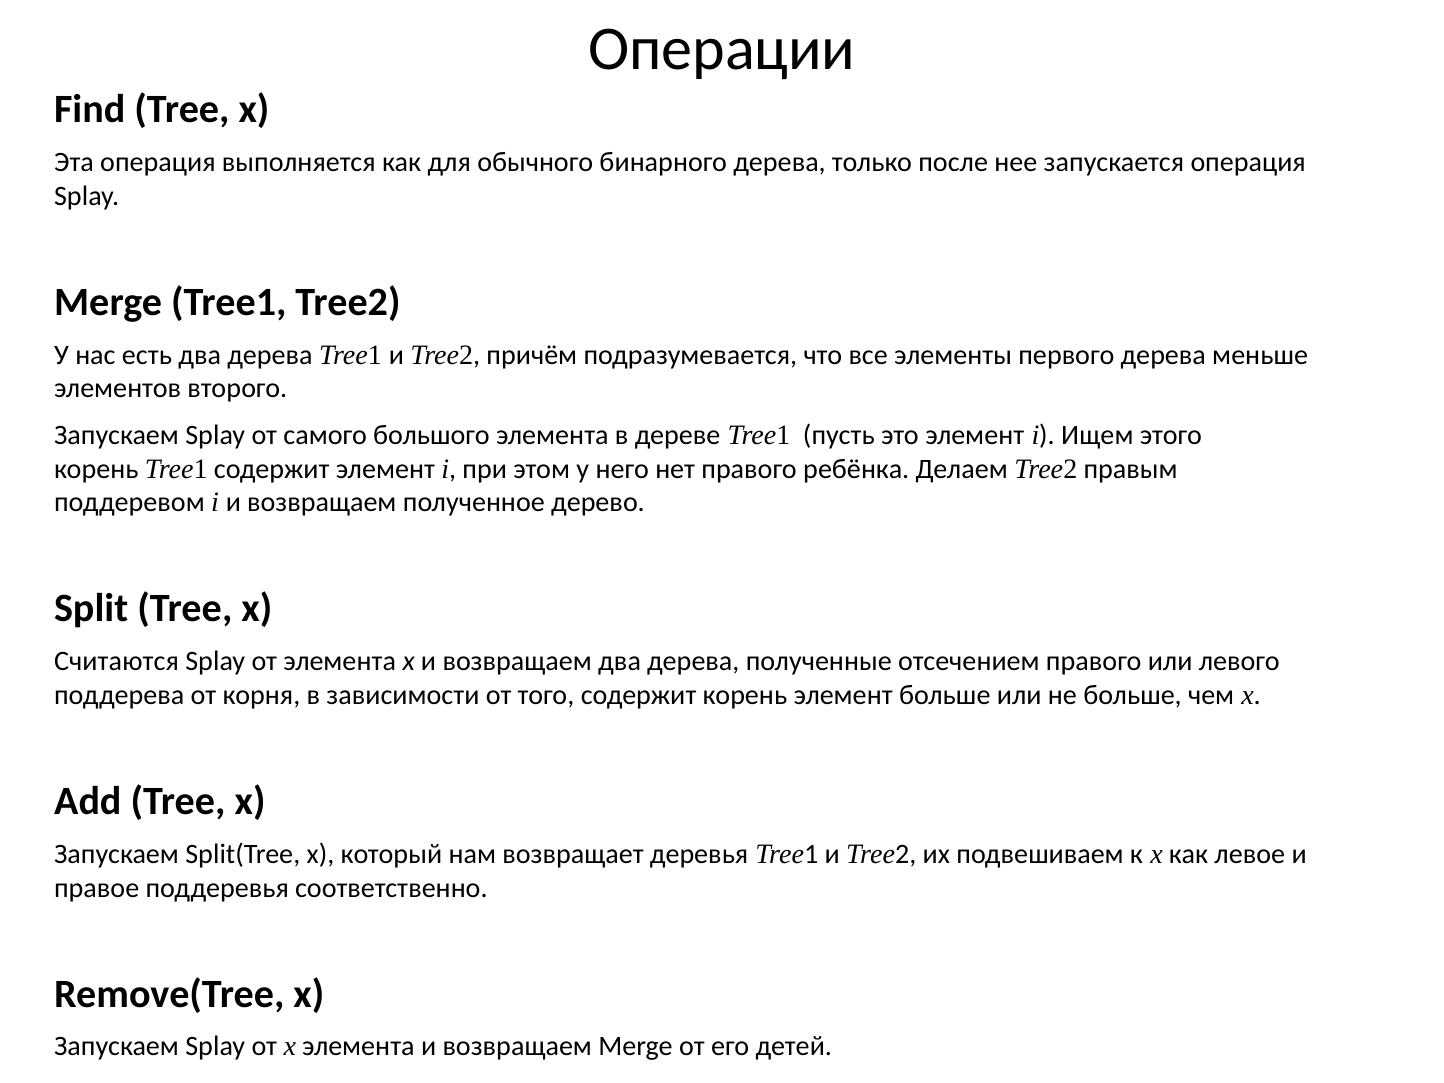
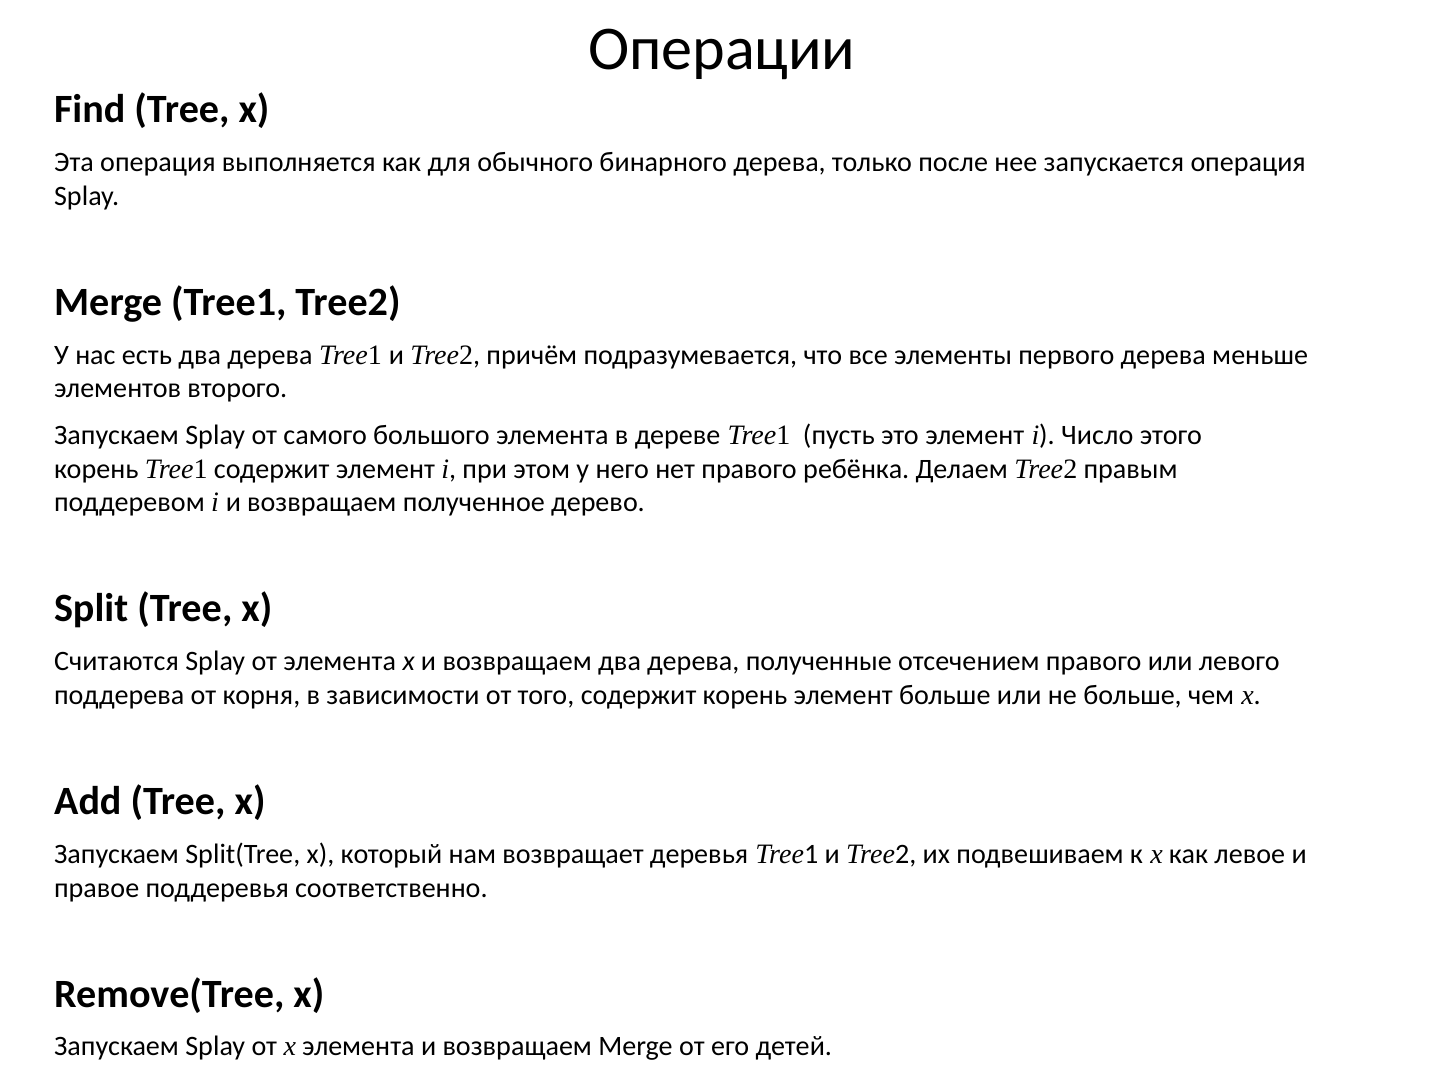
Ищем: Ищем -> Число
